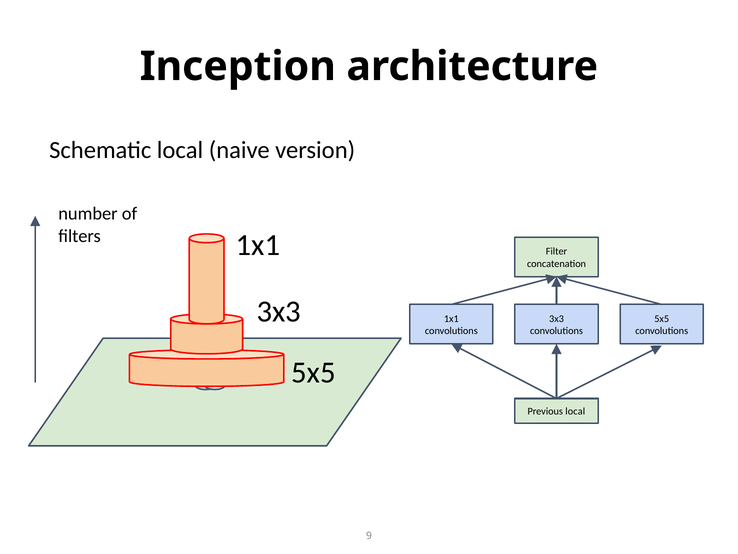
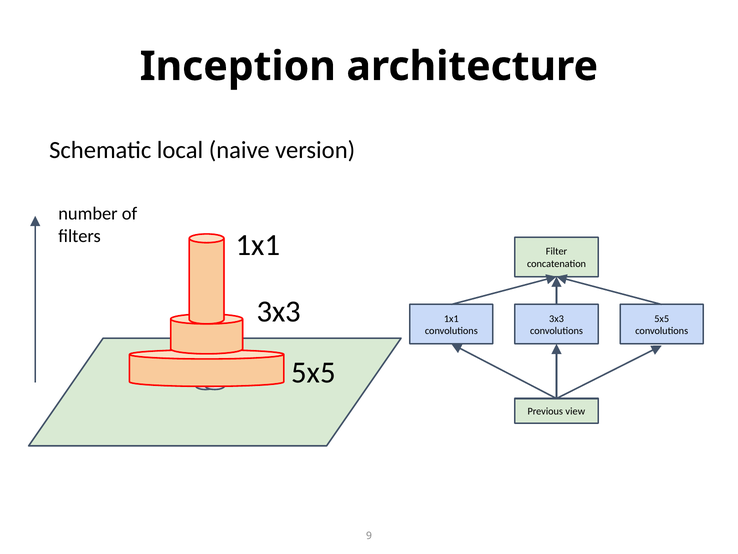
Previous local: local -> view
